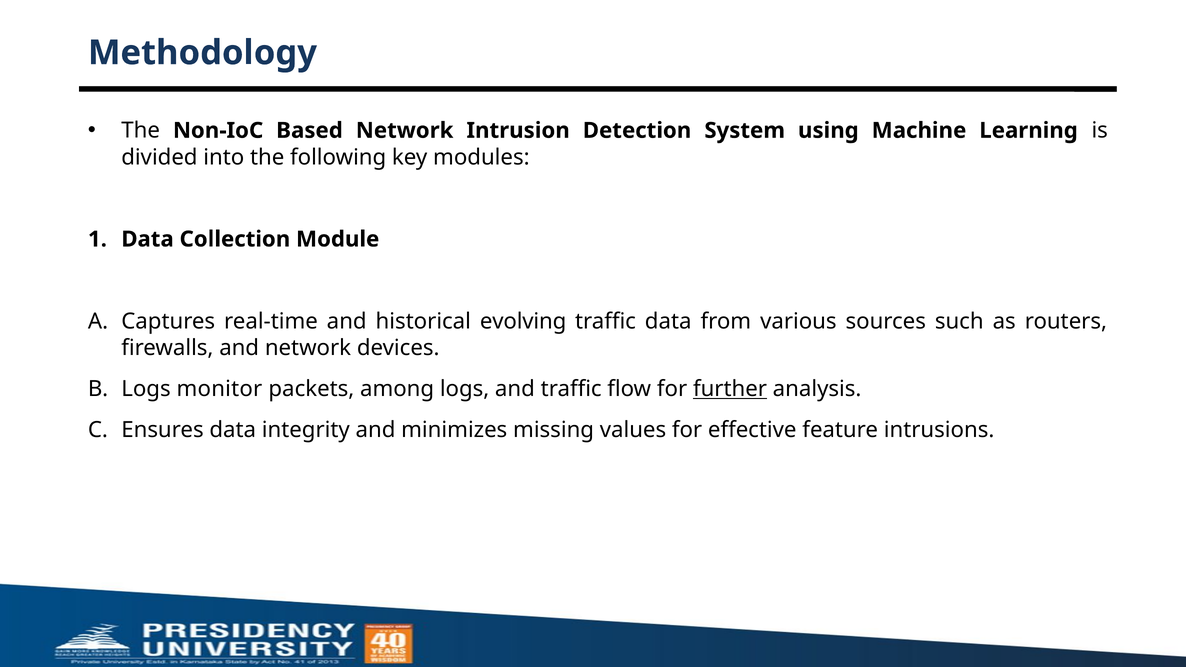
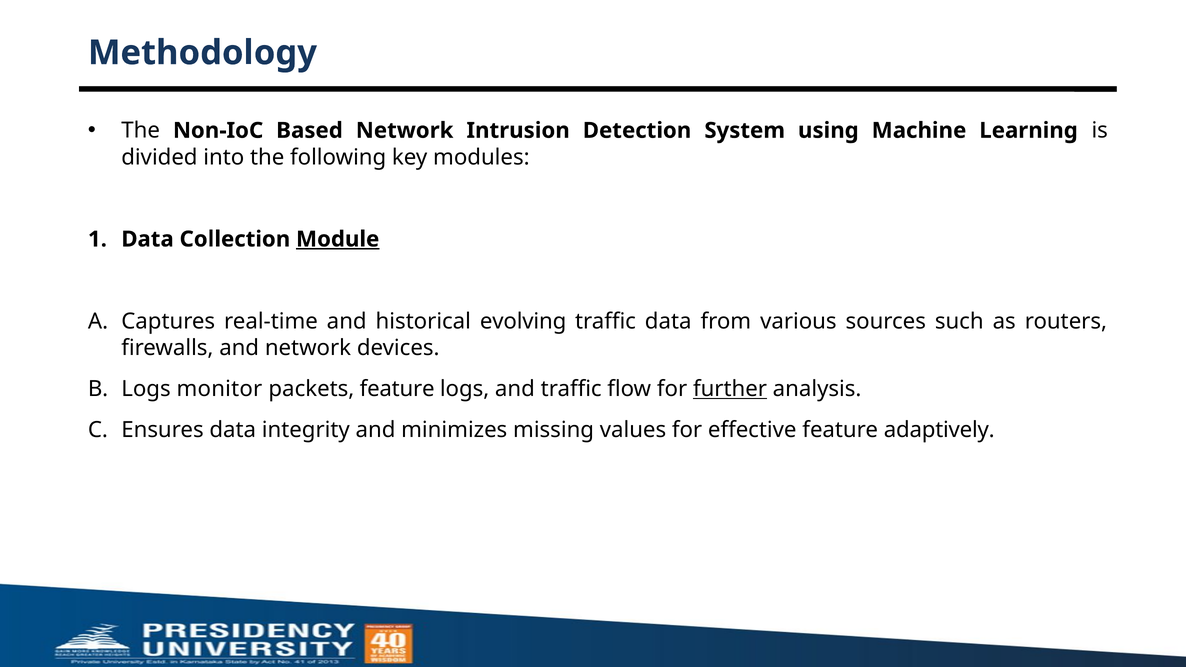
Module underline: none -> present
packets among: among -> feature
intrusions: intrusions -> adaptively
